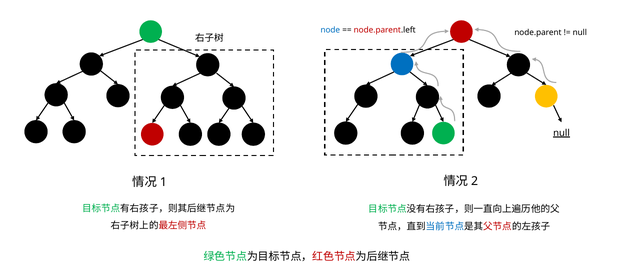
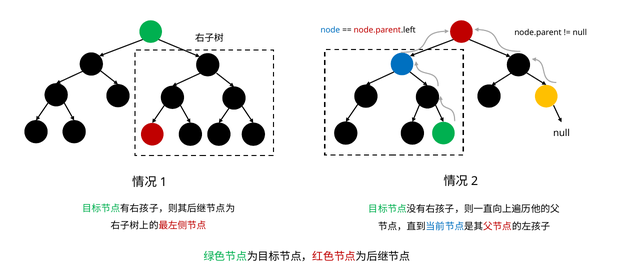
null at (562, 133) underline: present -> none
